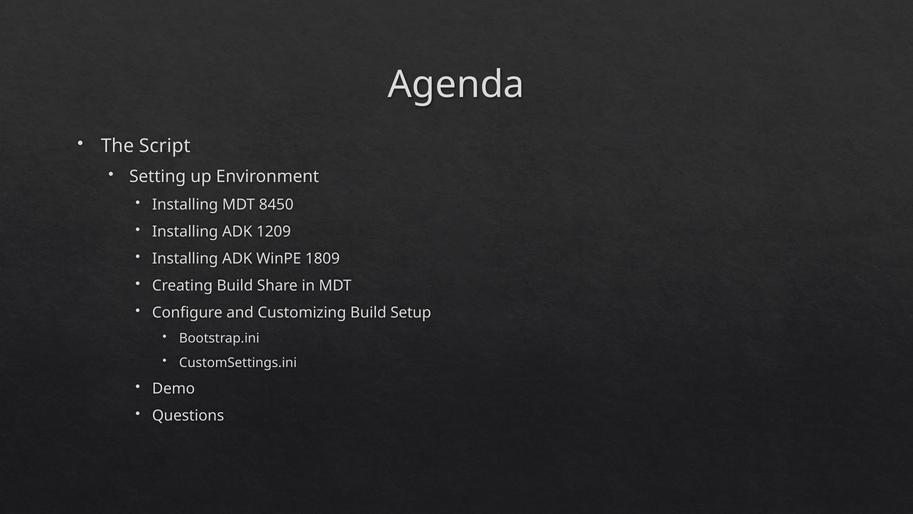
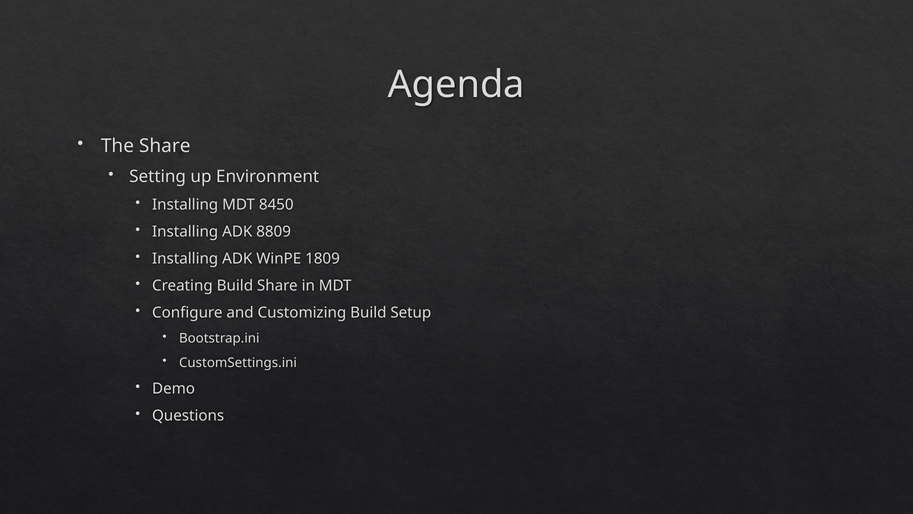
The Script: Script -> Share
1209: 1209 -> 8809
